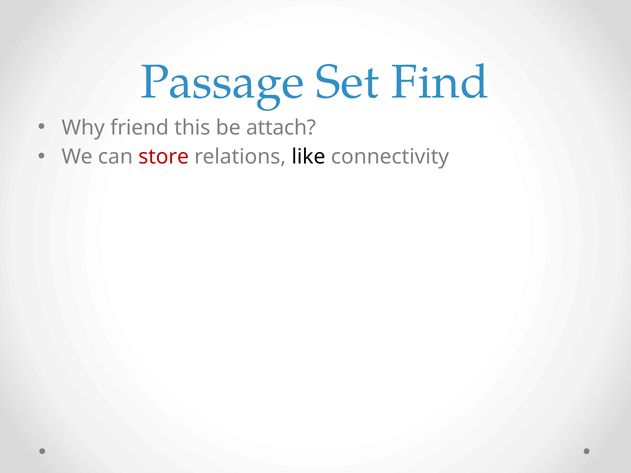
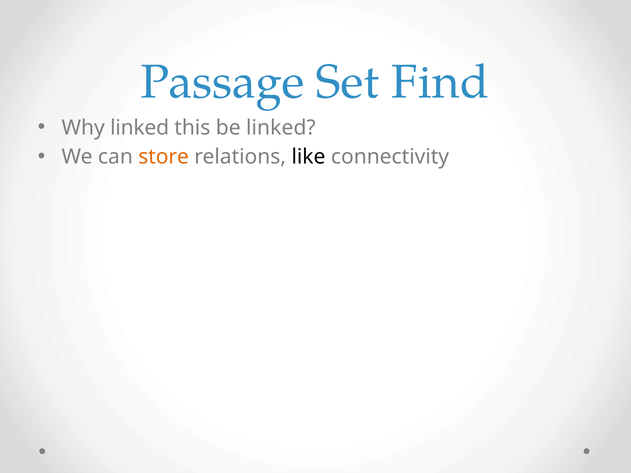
Why friend: friend -> linked
be attach: attach -> linked
store colour: red -> orange
